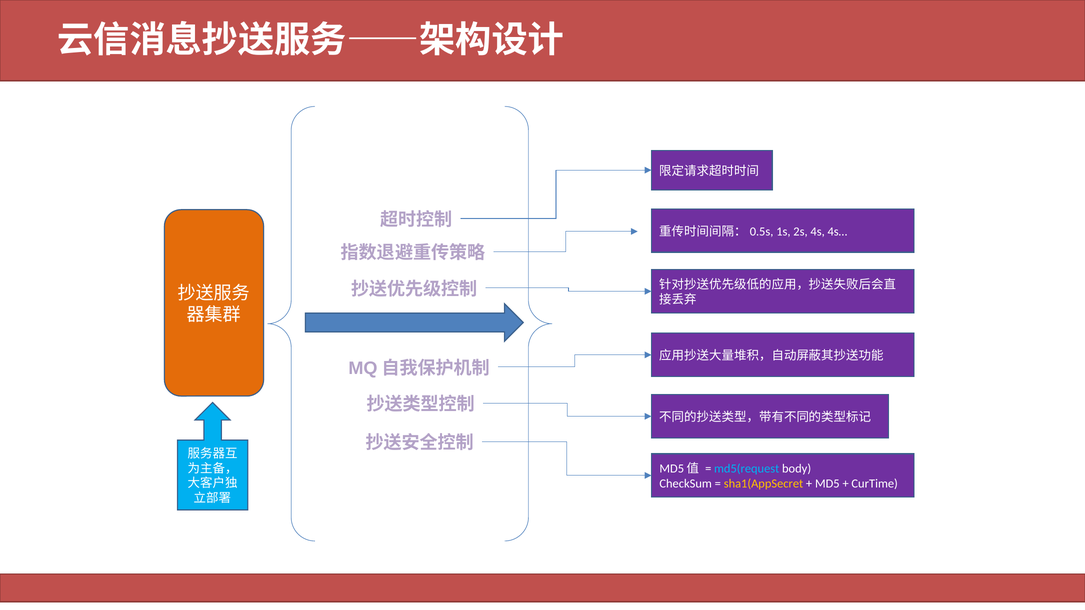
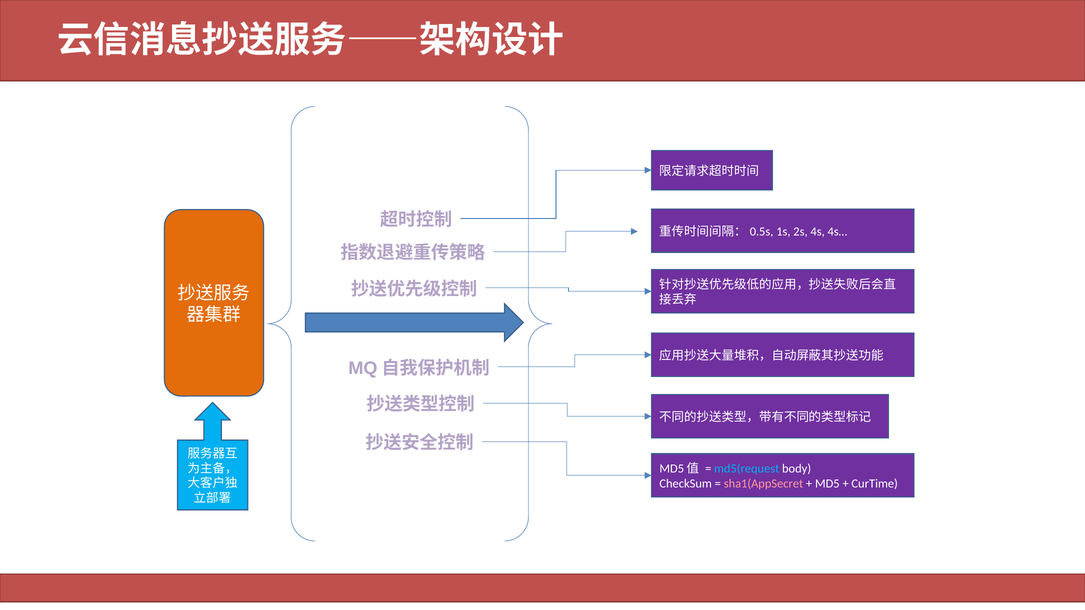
sha1(AppSecret colour: yellow -> pink
